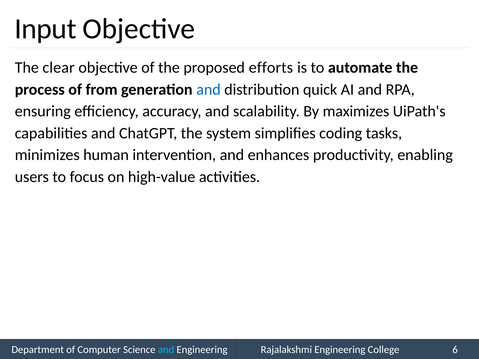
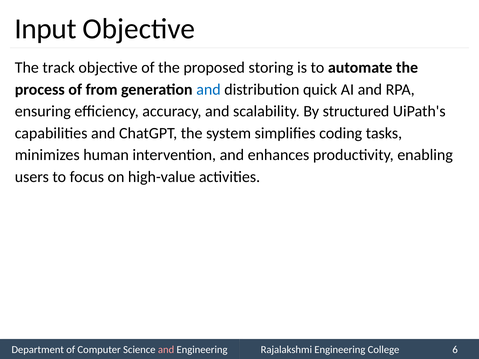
clear: clear -> track
efforts: efforts -> storing
maximizes: maximizes -> structured
and at (166, 350) colour: light blue -> pink
